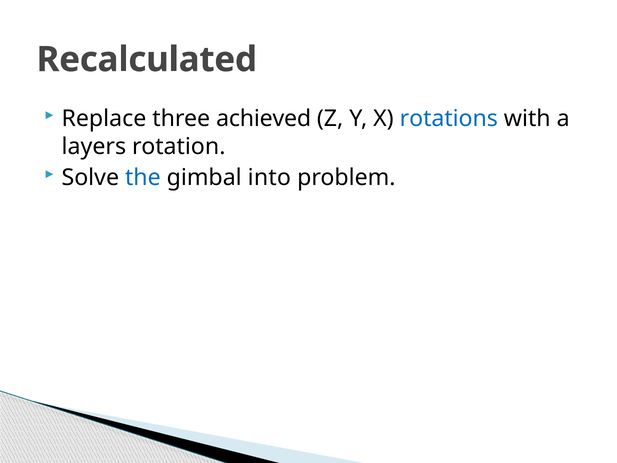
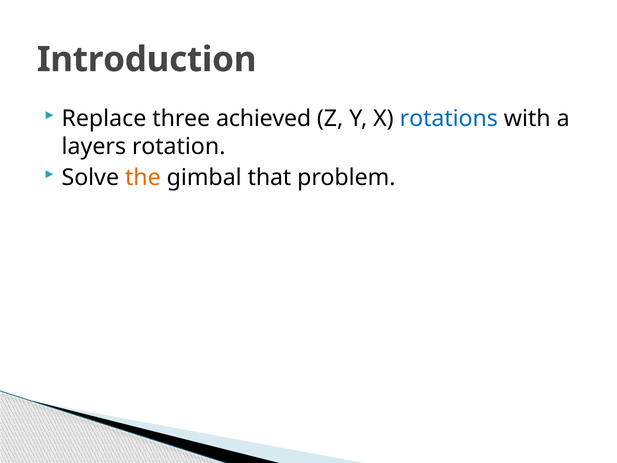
Recalculated: Recalculated -> Introduction
the colour: blue -> orange
into: into -> that
